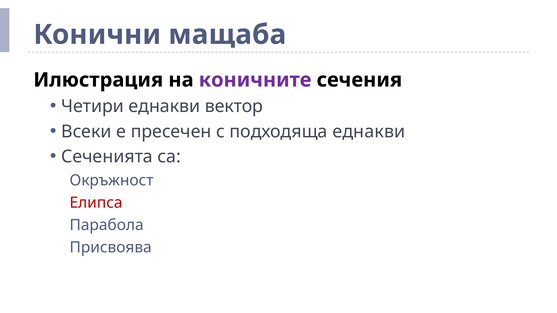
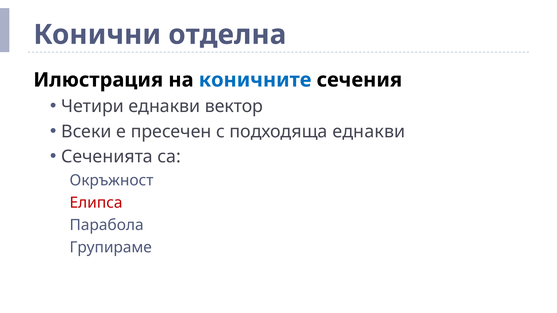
мащаба: мащаба -> отделна
коничните colour: purple -> blue
Присвоява: Присвоява -> Групираме
